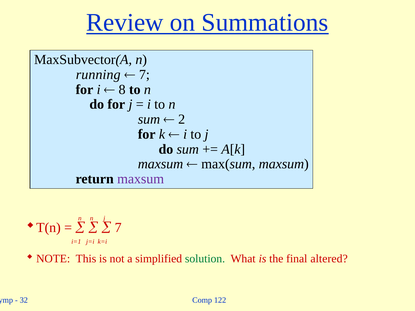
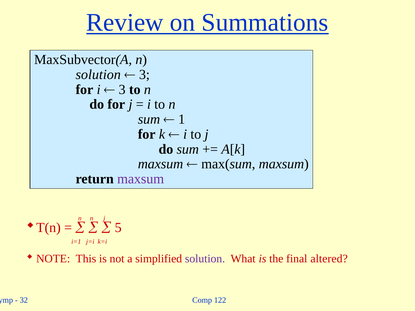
running at (98, 75): running -> solution
7 at (144, 75): 7 -> 3
8 at (122, 90): 8 -> 3
2: 2 -> 1
7 at (118, 228): 7 -> 5
solution at (205, 259) colour: green -> purple
